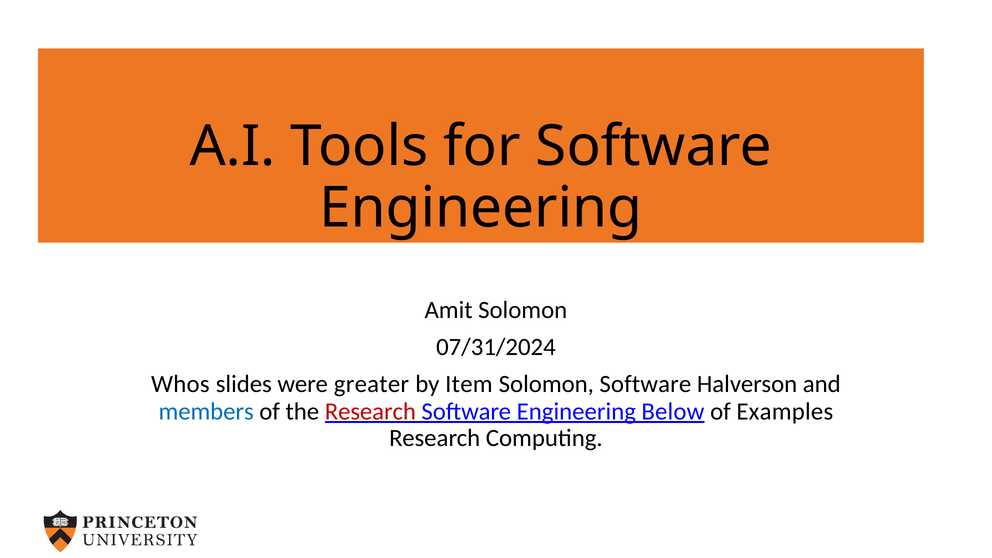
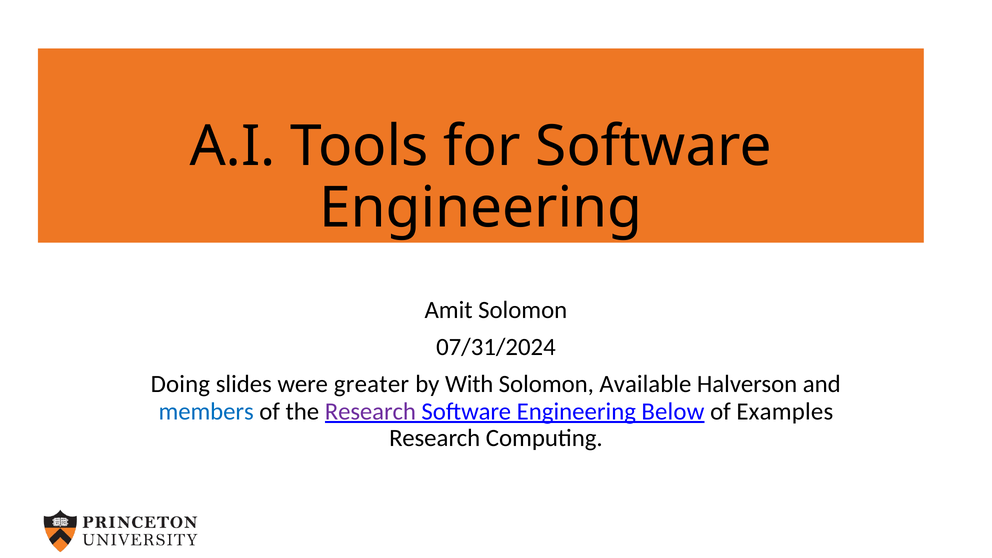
Whos: Whos -> Doing
Item: Item -> With
Solomon Software: Software -> Available
Research at (370, 411) colour: red -> purple
